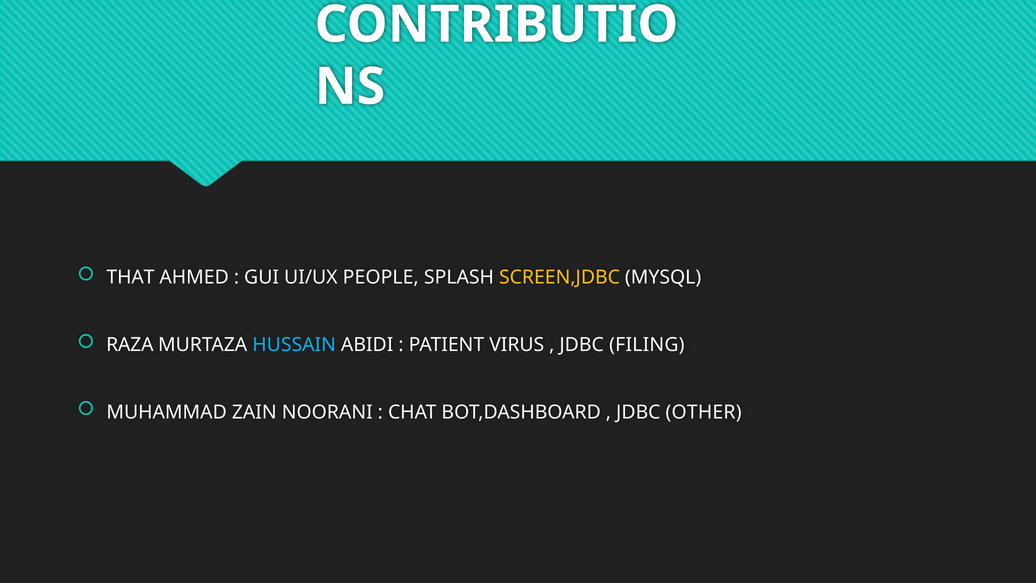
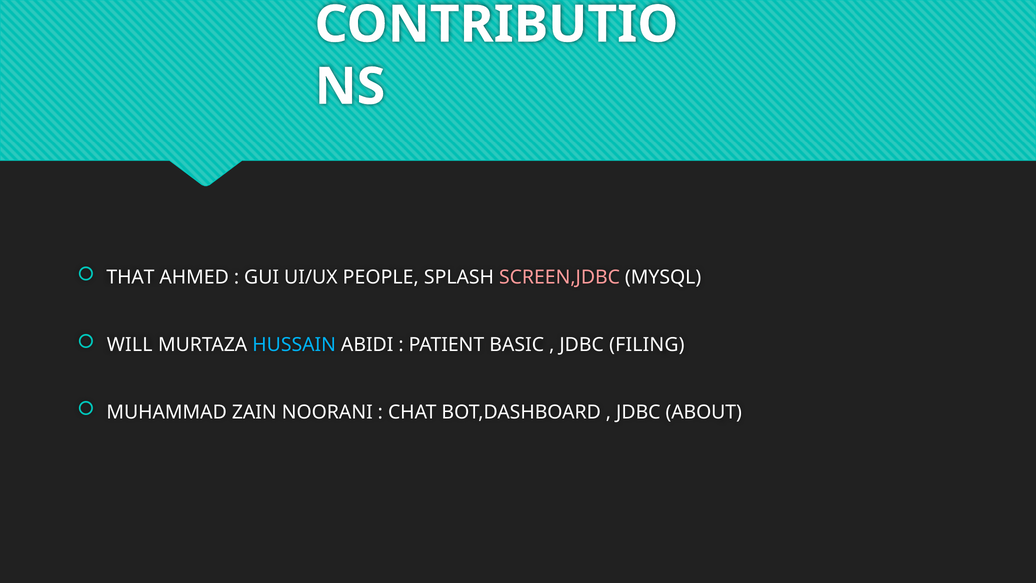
SCREEN,JDBC colour: yellow -> pink
RAZA: RAZA -> WILL
VIRUS: VIRUS -> BASIC
OTHER: OTHER -> ABOUT
